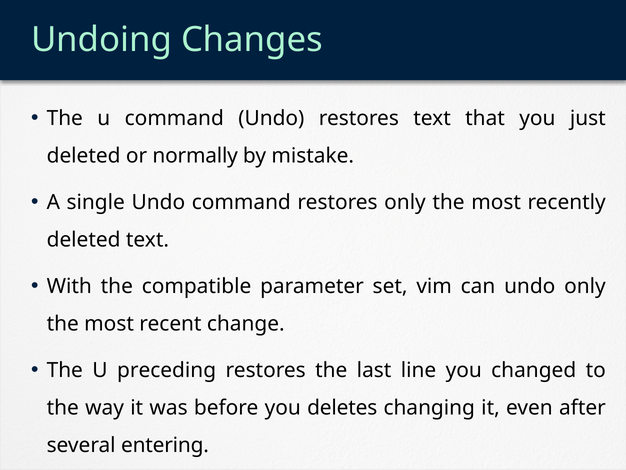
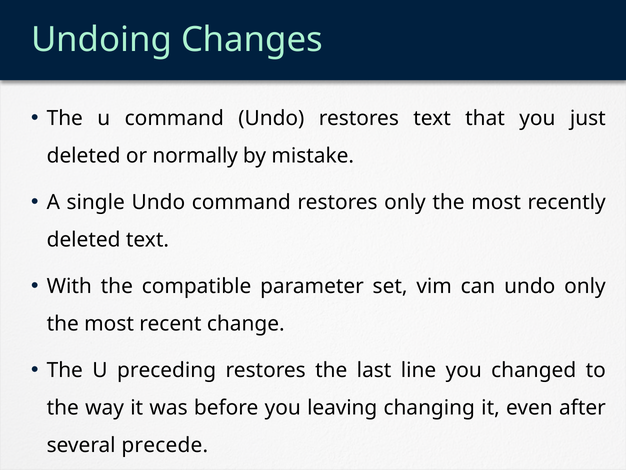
deletes: deletes -> leaving
entering: entering -> precede
